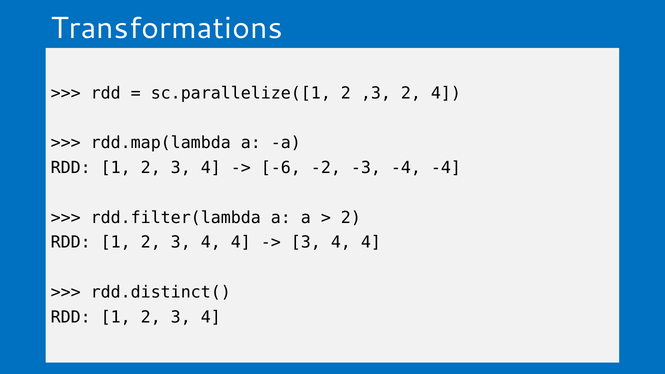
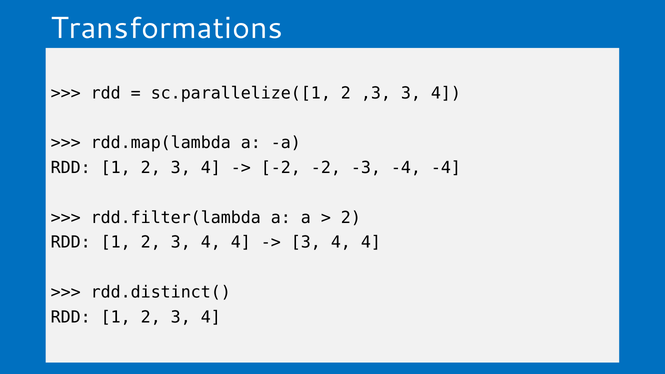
,3 2: 2 -> 3
-6 at (281, 168): -6 -> -2
